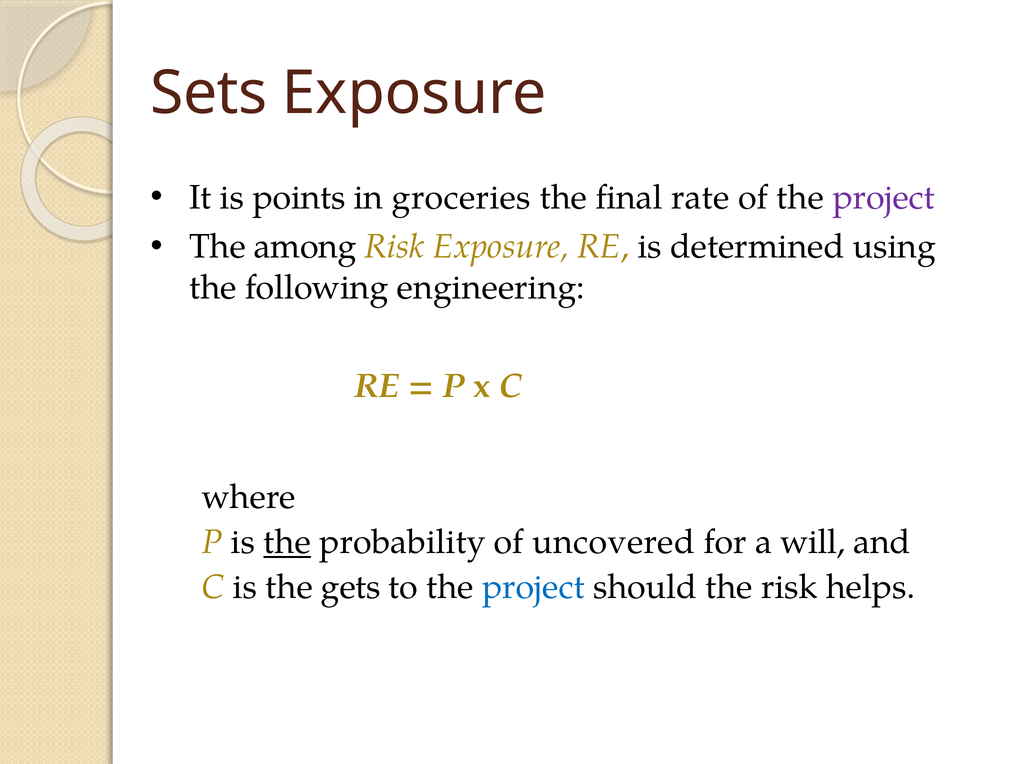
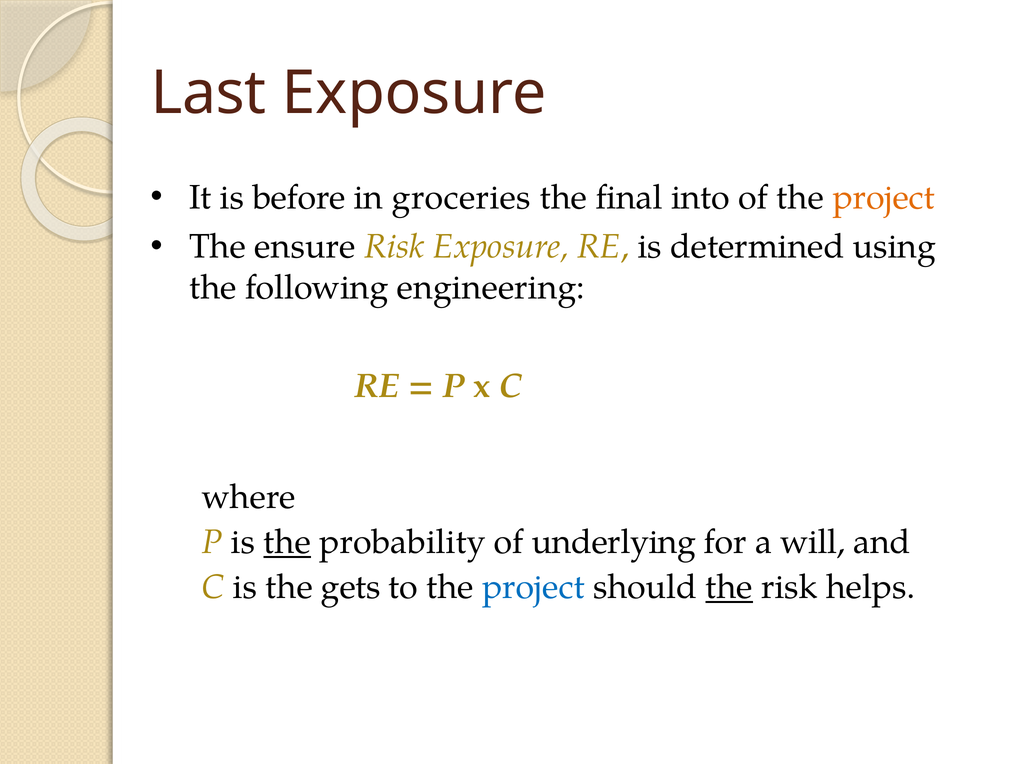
Sets: Sets -> Last
points: points -> before
rate: rate -> into
project at (884, 197) colour: purple -> orange
among: among -> ensure
uncovered: uncovered -> underlying
the at (729, 587) underline: none -> present
